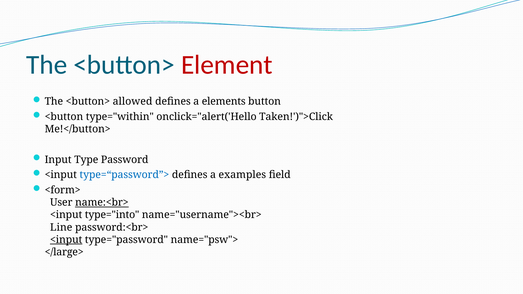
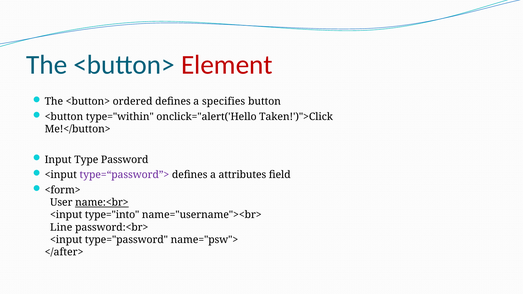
allowed: allowed -> ordered
elements: elements -> specifies
type=“password”> colour: blue -> purple
examples: examples -> attributes
<input at (66, 240) underline: present -> none
</large>: </large> -> </after>
